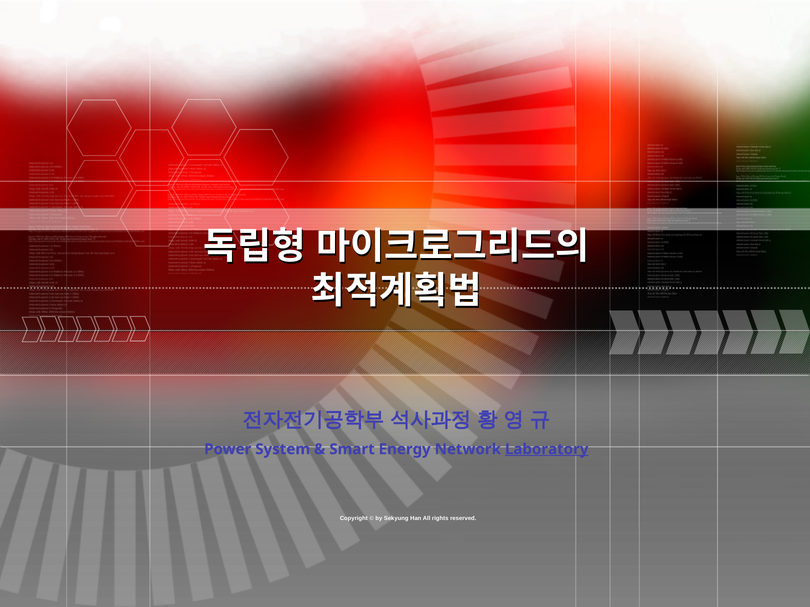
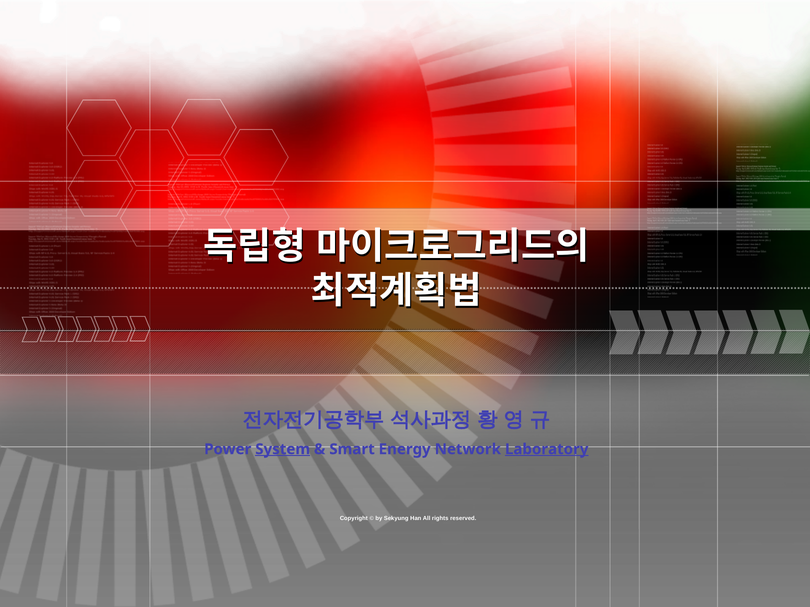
System underline: none -> present
